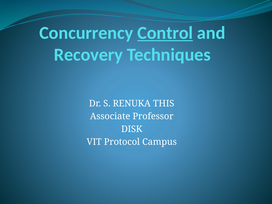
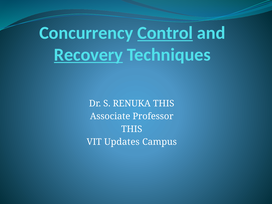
Recovery underline: none -> present
DISK at (132, 129): DISK -> THIS
Protocol: Protocol -> Updates
